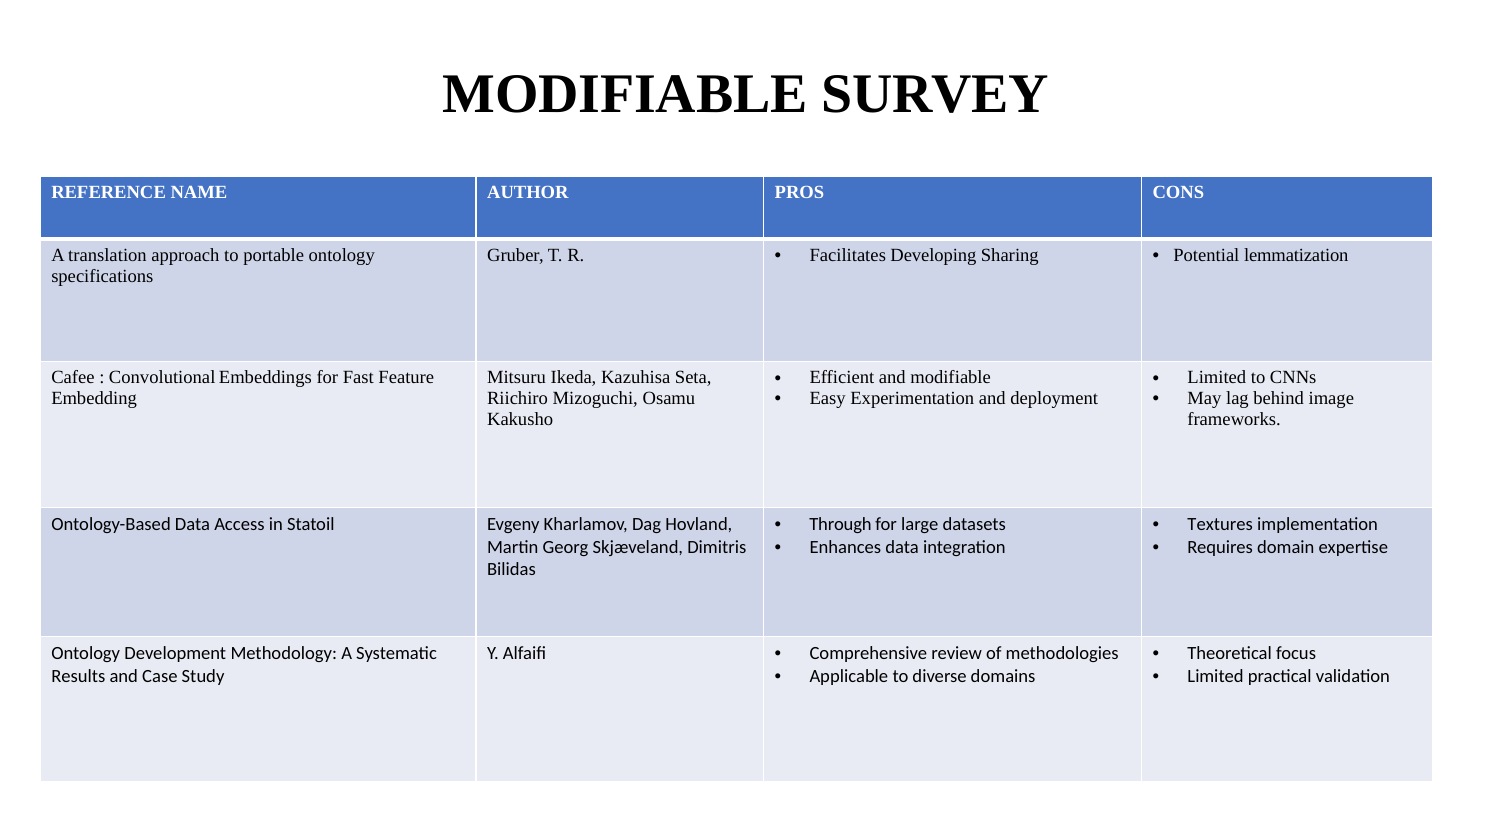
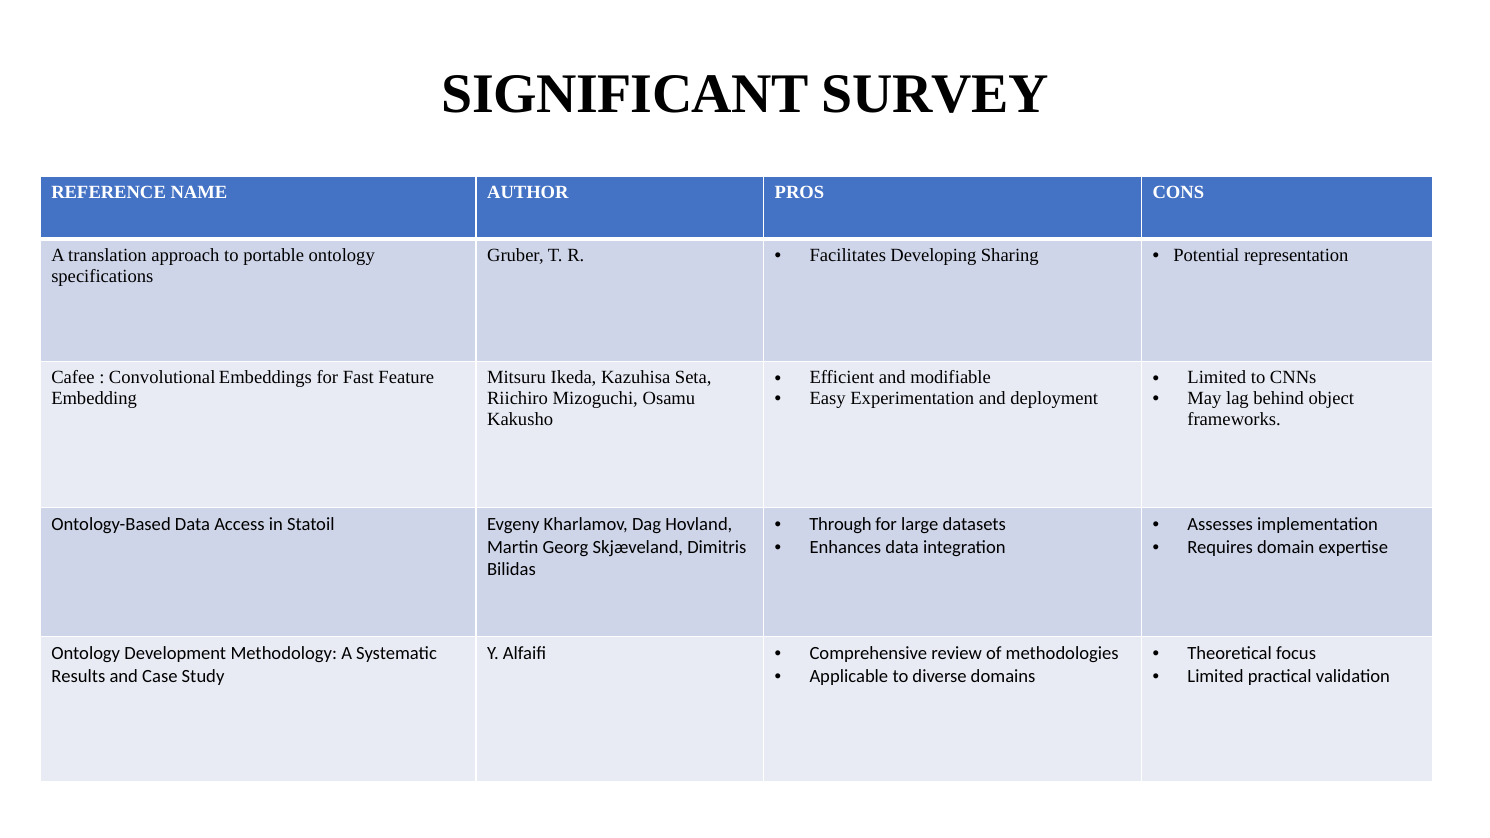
MODIFIABLE at (625, 94): MODIFIABLE -> SIGNIFICANT
lemmatization: lemmatization -> representation
image: image -> object
Textures: Textures -> Assesses
